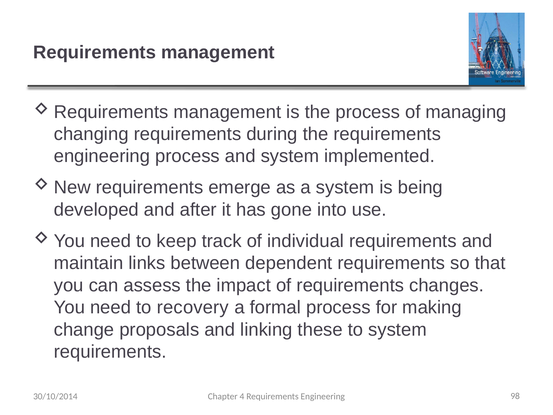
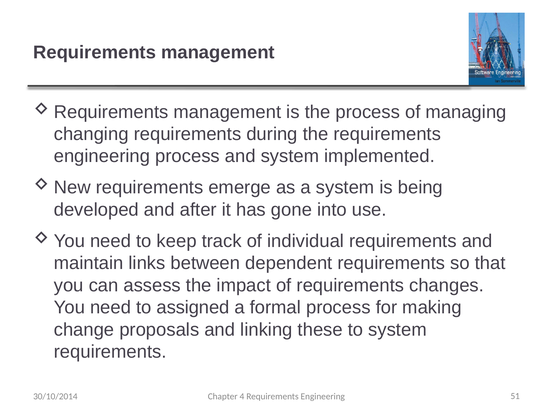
recovery: recovery -> assigned
98: 98 -> 51
